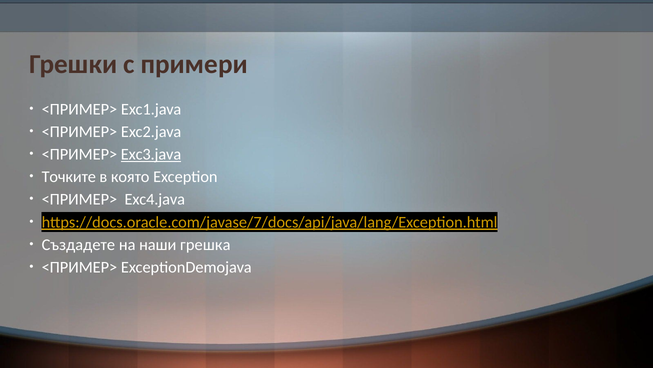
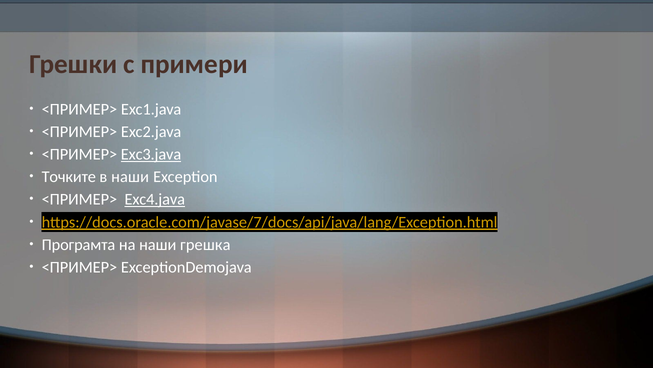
в която: която -> наши
Exc4.java underline: none -> present
Създадете: Създадете -> Програмта
